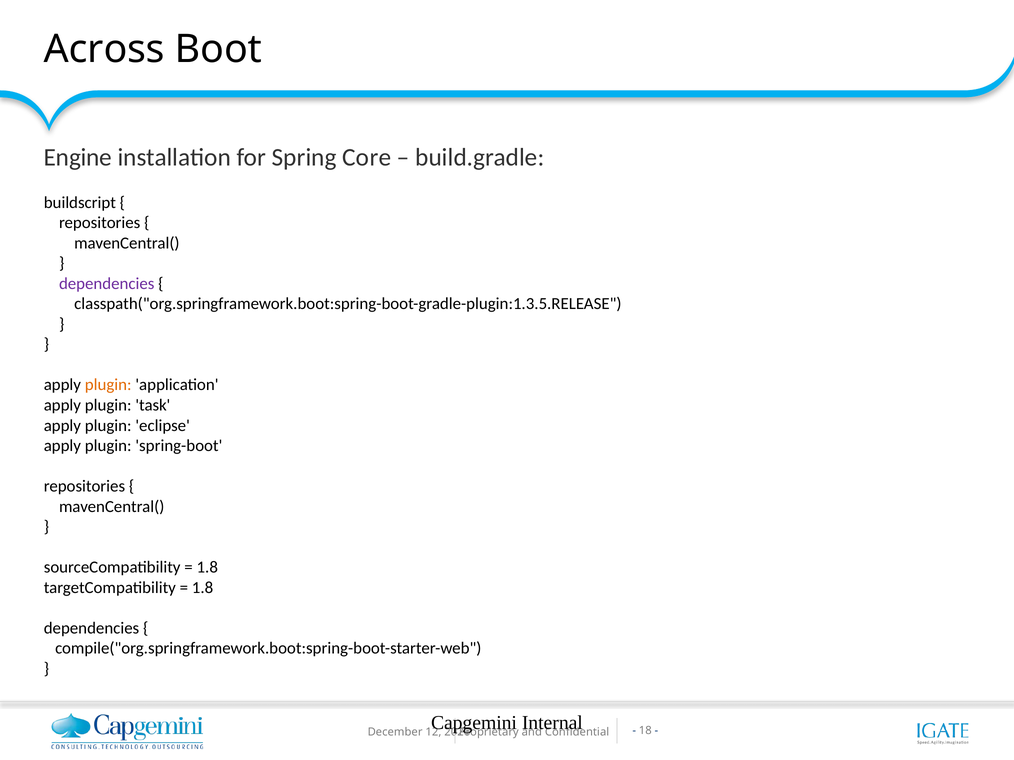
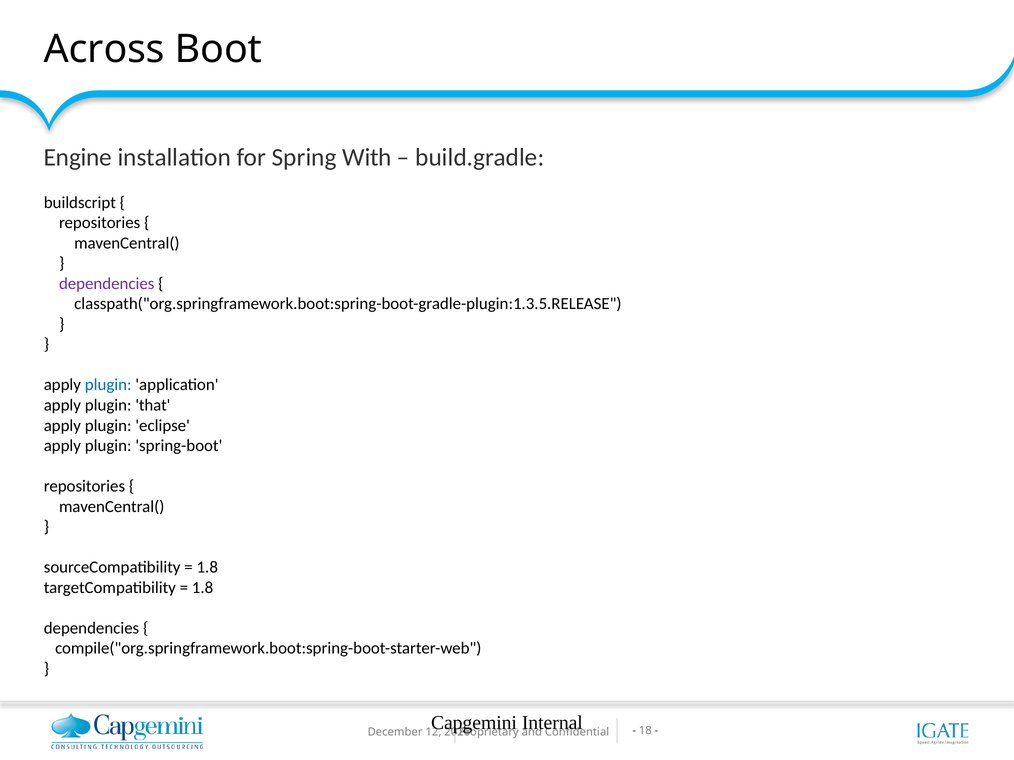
Core: Core -> With
plugin at (108, 385) colour: orange -> blue
task: task -> that
